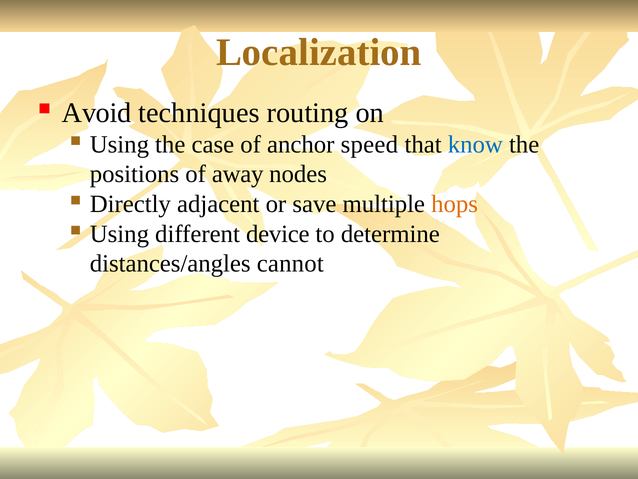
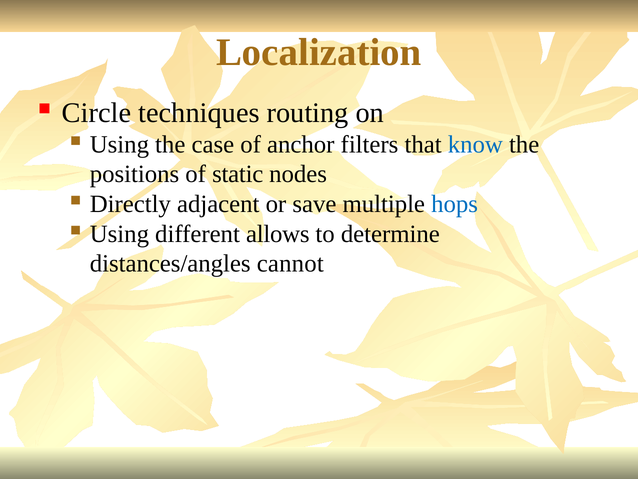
Avoid: Avoid -> Circle
speed: speed -> filters
away: away -> static
hops colour: orange -> blue
device: device -> allows
